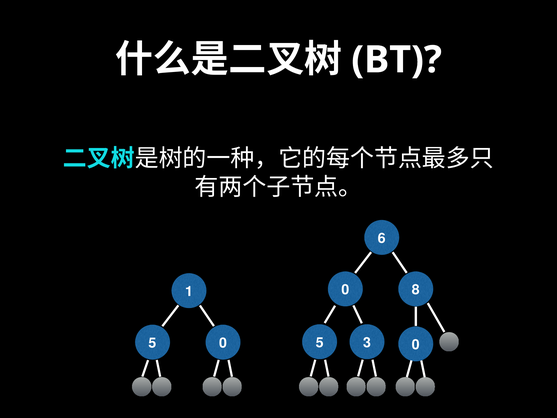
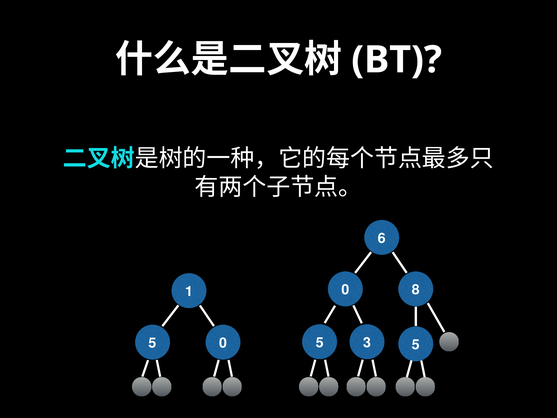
0 at (416, 345): 0 -> 5
